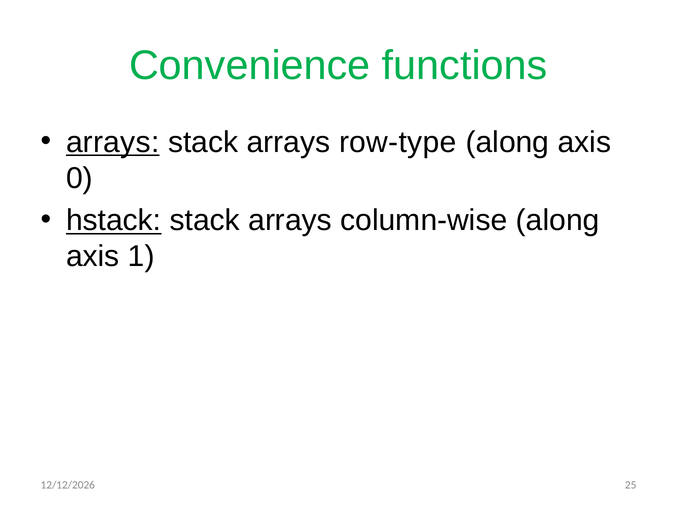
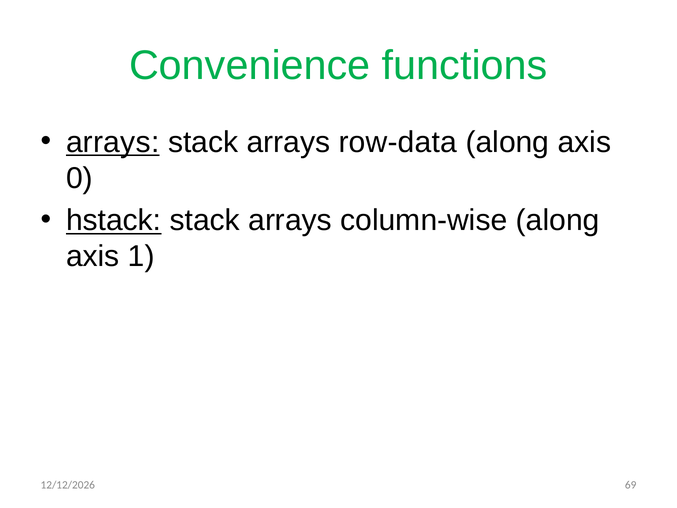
row-type: row-type -> row-data
25: 25 -> 69
